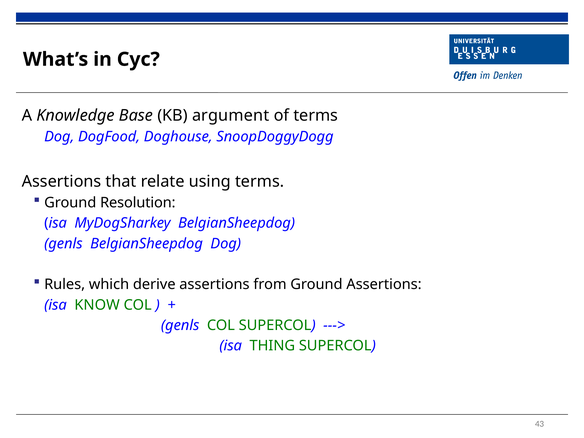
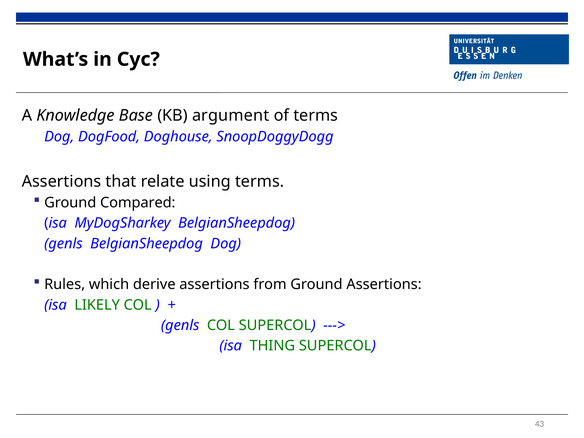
Resolution: Resolution -> Compared
KNOW: KNOW -> LIKELY
